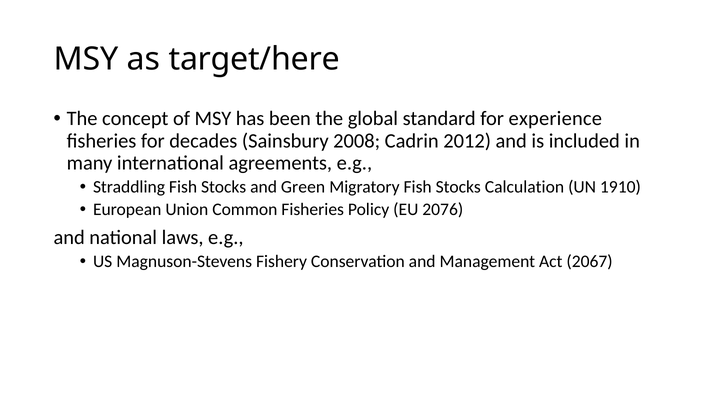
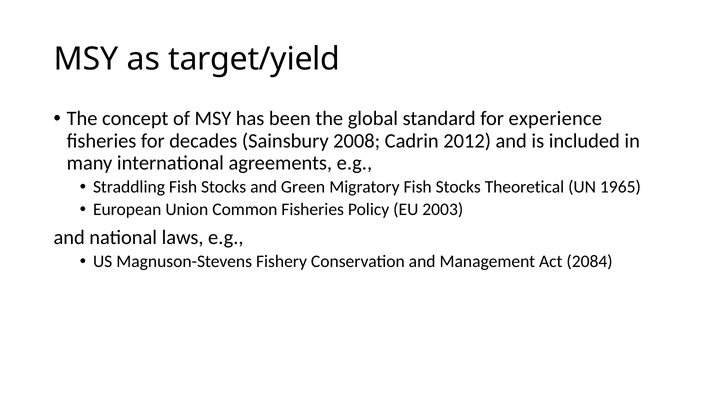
target/here: target/here -> target/yield
Calculation: Calculation -> Theoretical
1910: 1910 -> 1965
2076: 2076 -> 2003
2067: 2067 -> 2084
